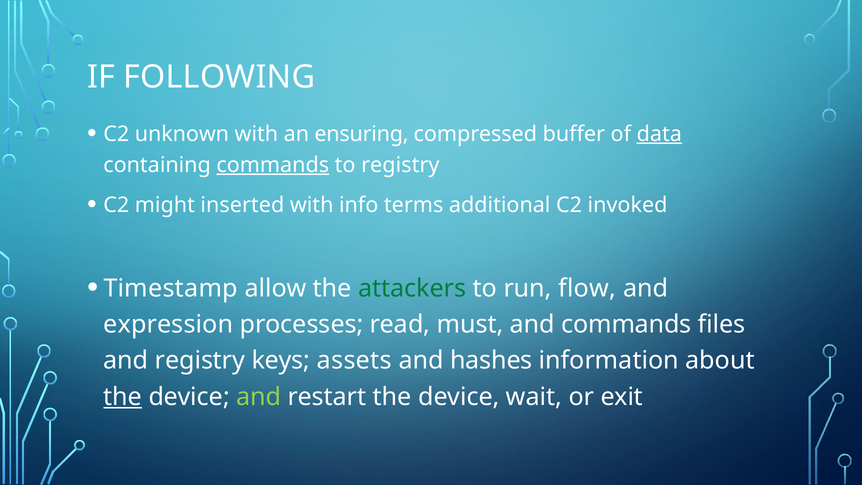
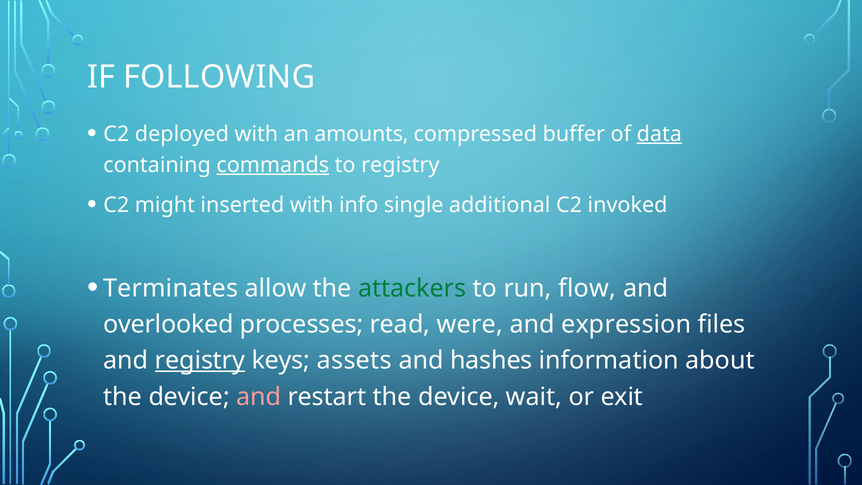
unknown: unknown -> deployed
ensuring: ensuring -> amounts
terms: terms -> single
Timestamp: Timestamp -> Terminates
expression: expression -> overlooked
must: must -> were
and commands: commands -> expression
registry at (200, 360) underline: none -> present
the at (123, 397) underline: present -> none
and at (259, 397) colour: light green -> pink
